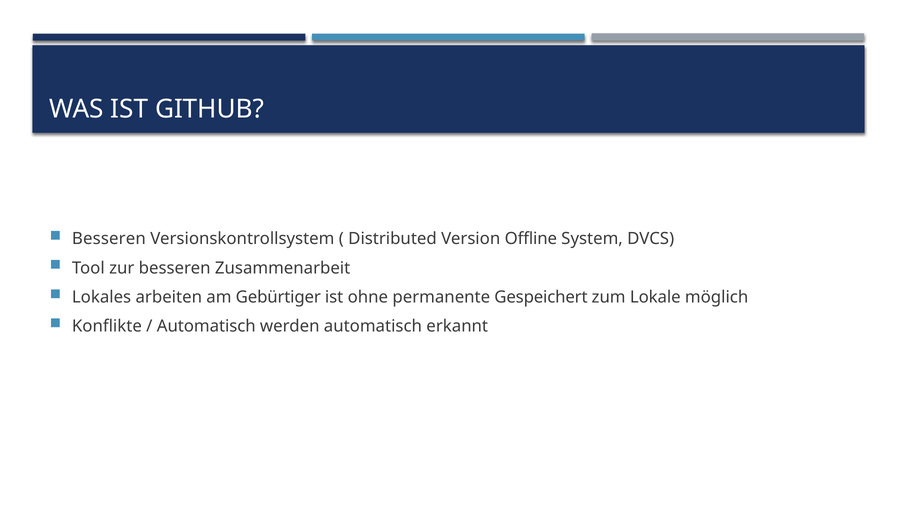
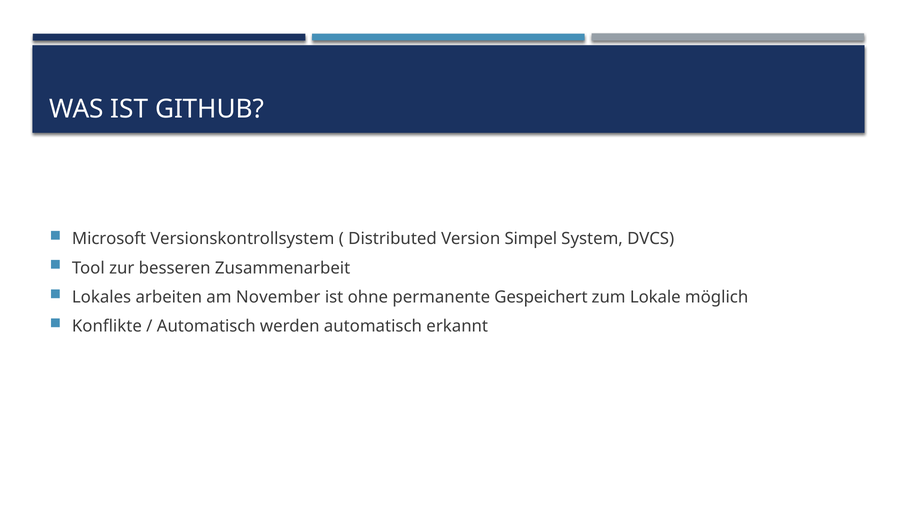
Besseren at (109, 239): Besseren -> Microsoft
Offline: Offline -> Simpel
Gebürtiger: Gebürtiger -> November
